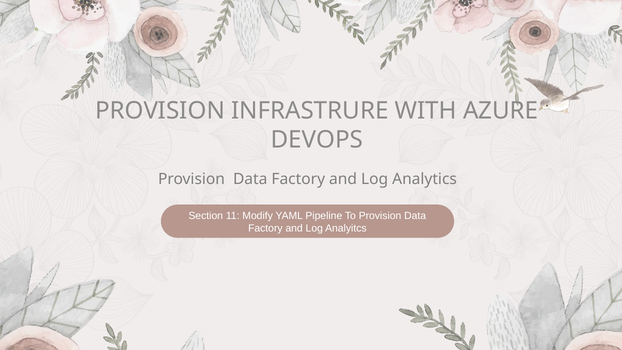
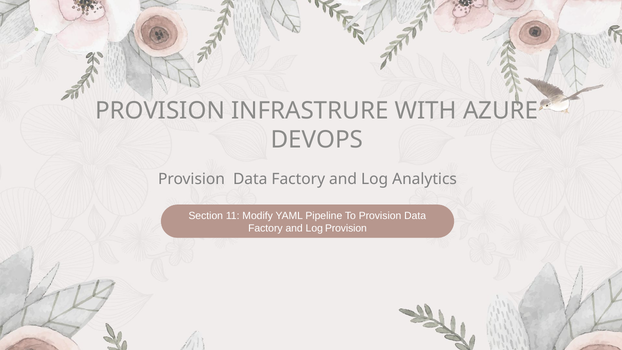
Log Analyitcs: Analyitcs -> Provision
